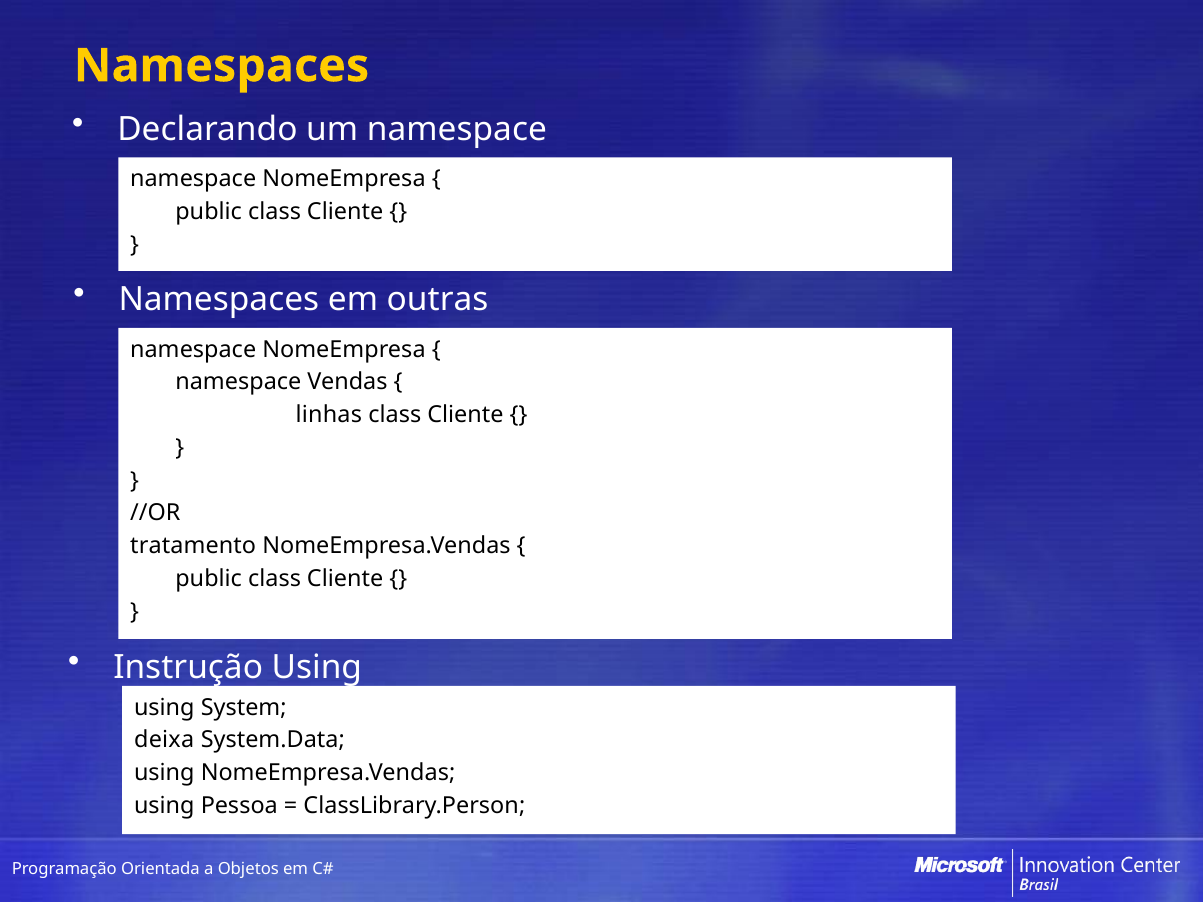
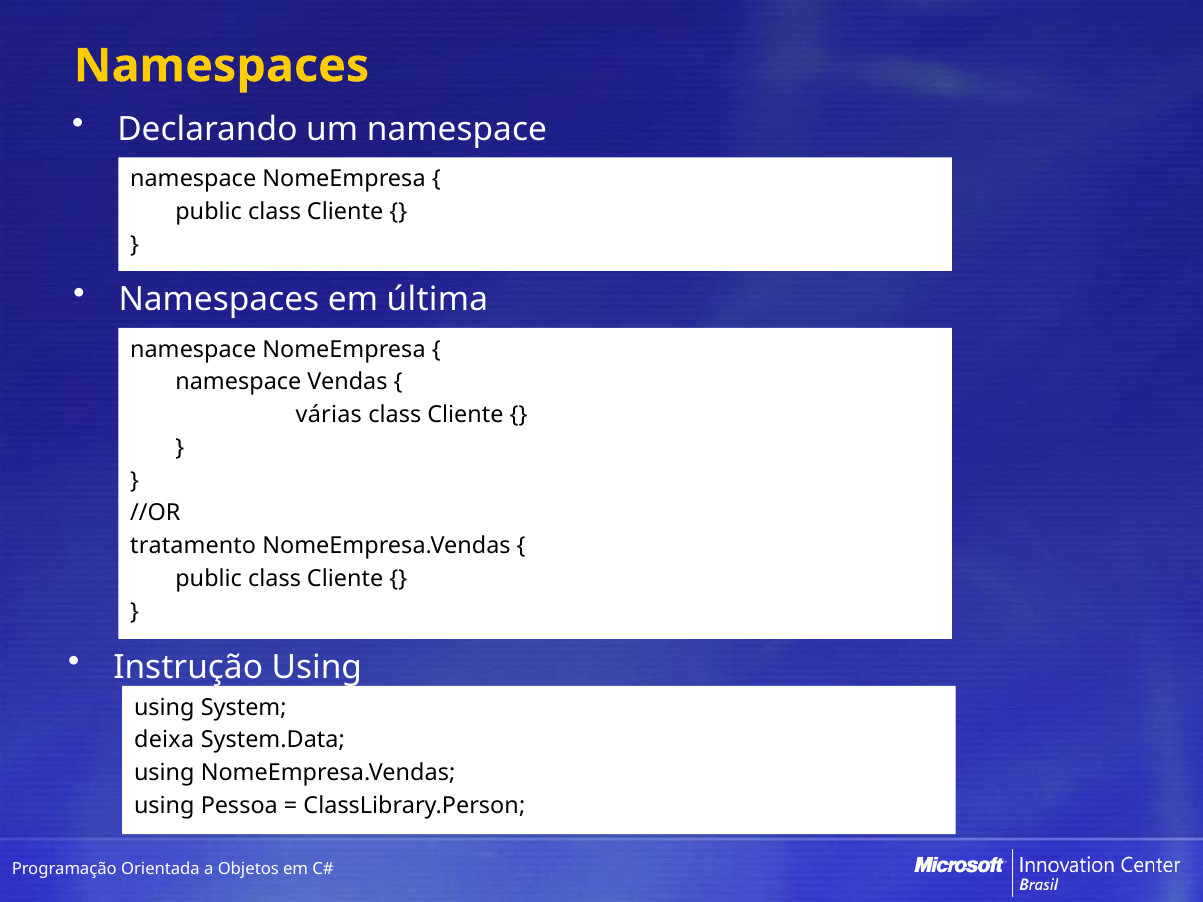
outras: outras -> última
linhas: linhas -> várias
